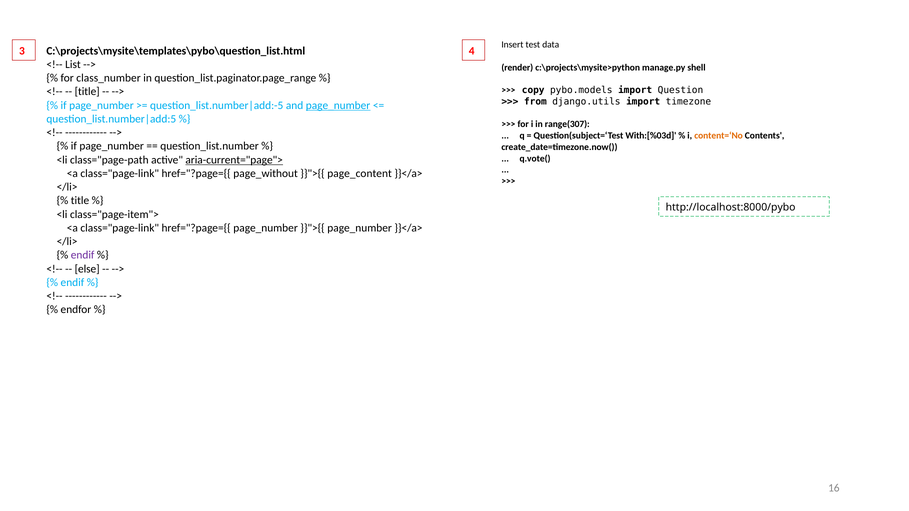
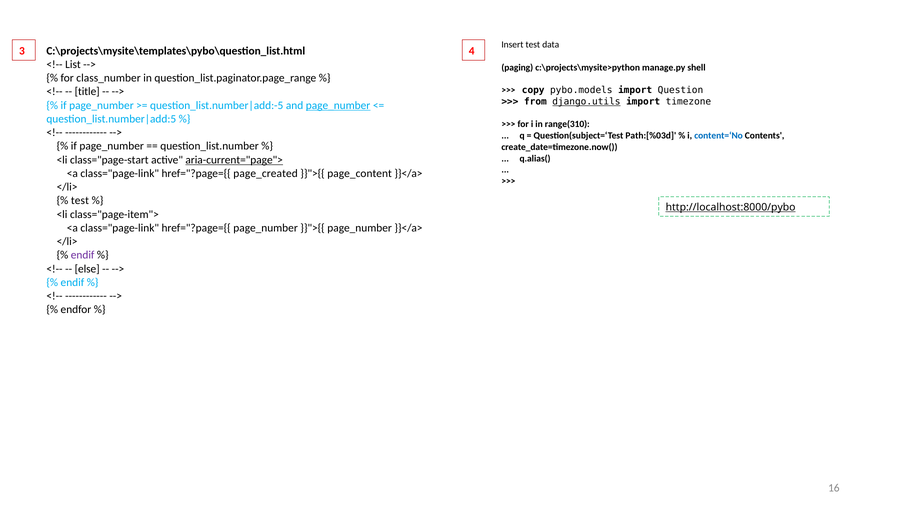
render: render -> paging
django.utils underline: none -> present
range(307: range(307 -> range(310
With:[%03d: With:[%03d -> Path:[%03d
content=‘No colour: orange -> blue
q.vote(: q.vote( -> q.alias(
class="page-path: class="page-path -> class="page-start
page_without: page_without -> page_created
title at (80, 201): title -> test
http://localhost:8000/pybo underline: none -> present
